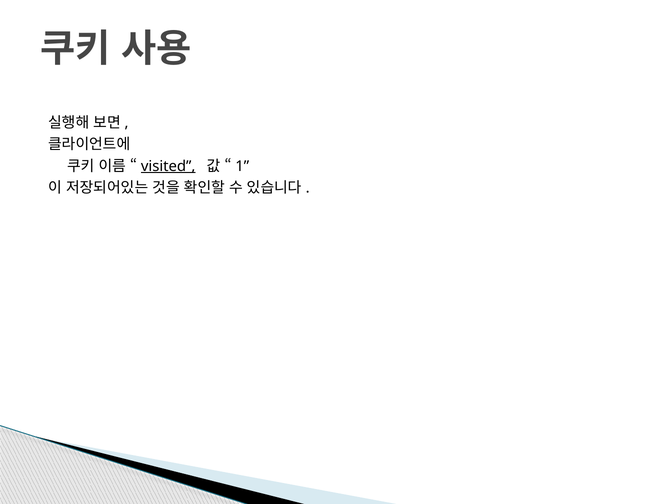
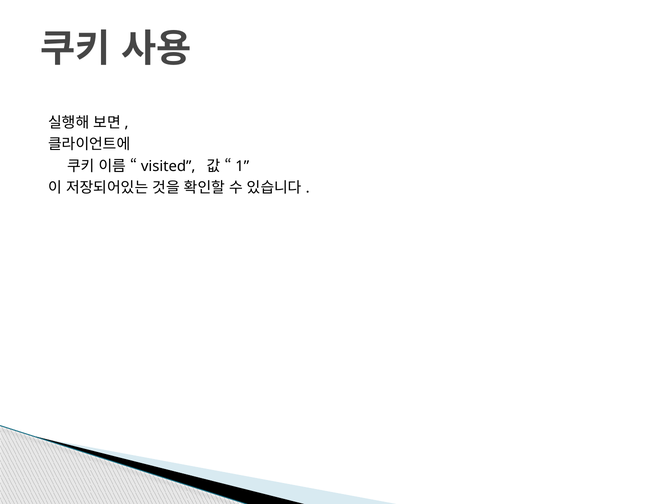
visited underline: present -> none
